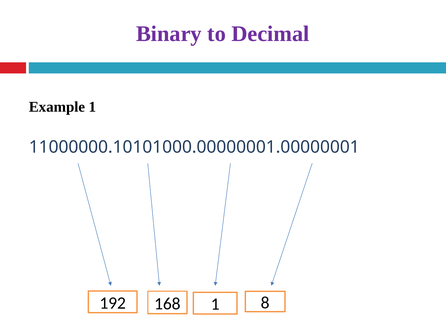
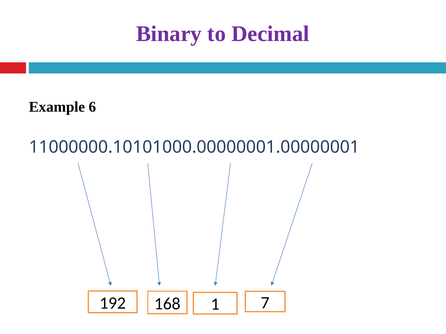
Example 1: 1 -> 6
8: 8 -> 7
